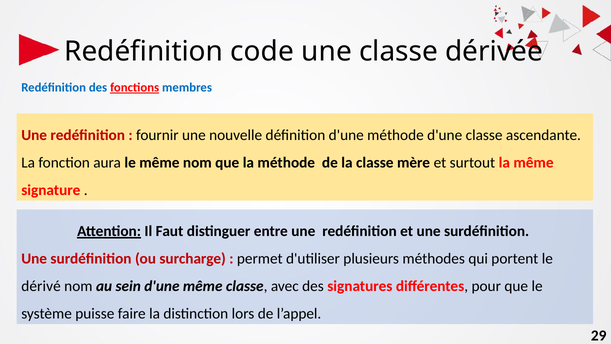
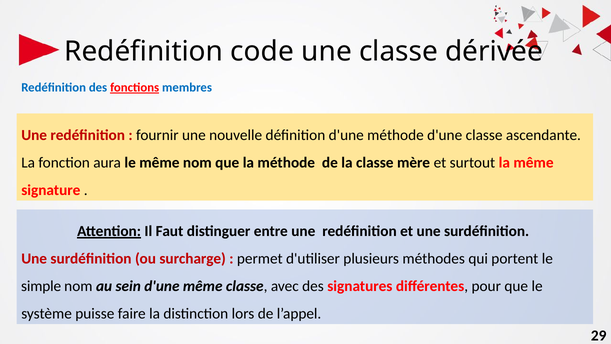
dérivé: dérivé -> simple
